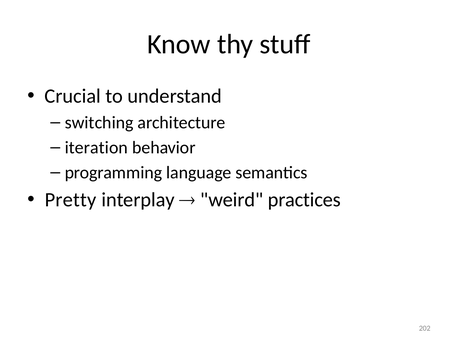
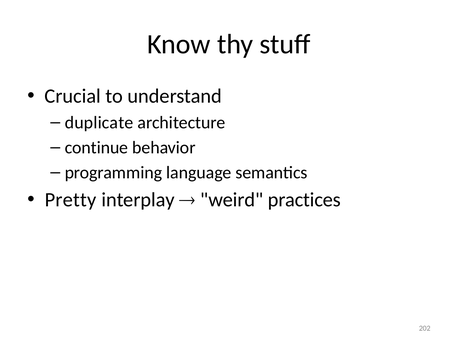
switching: switching -> duplicate
iteration: iteration -> continue
